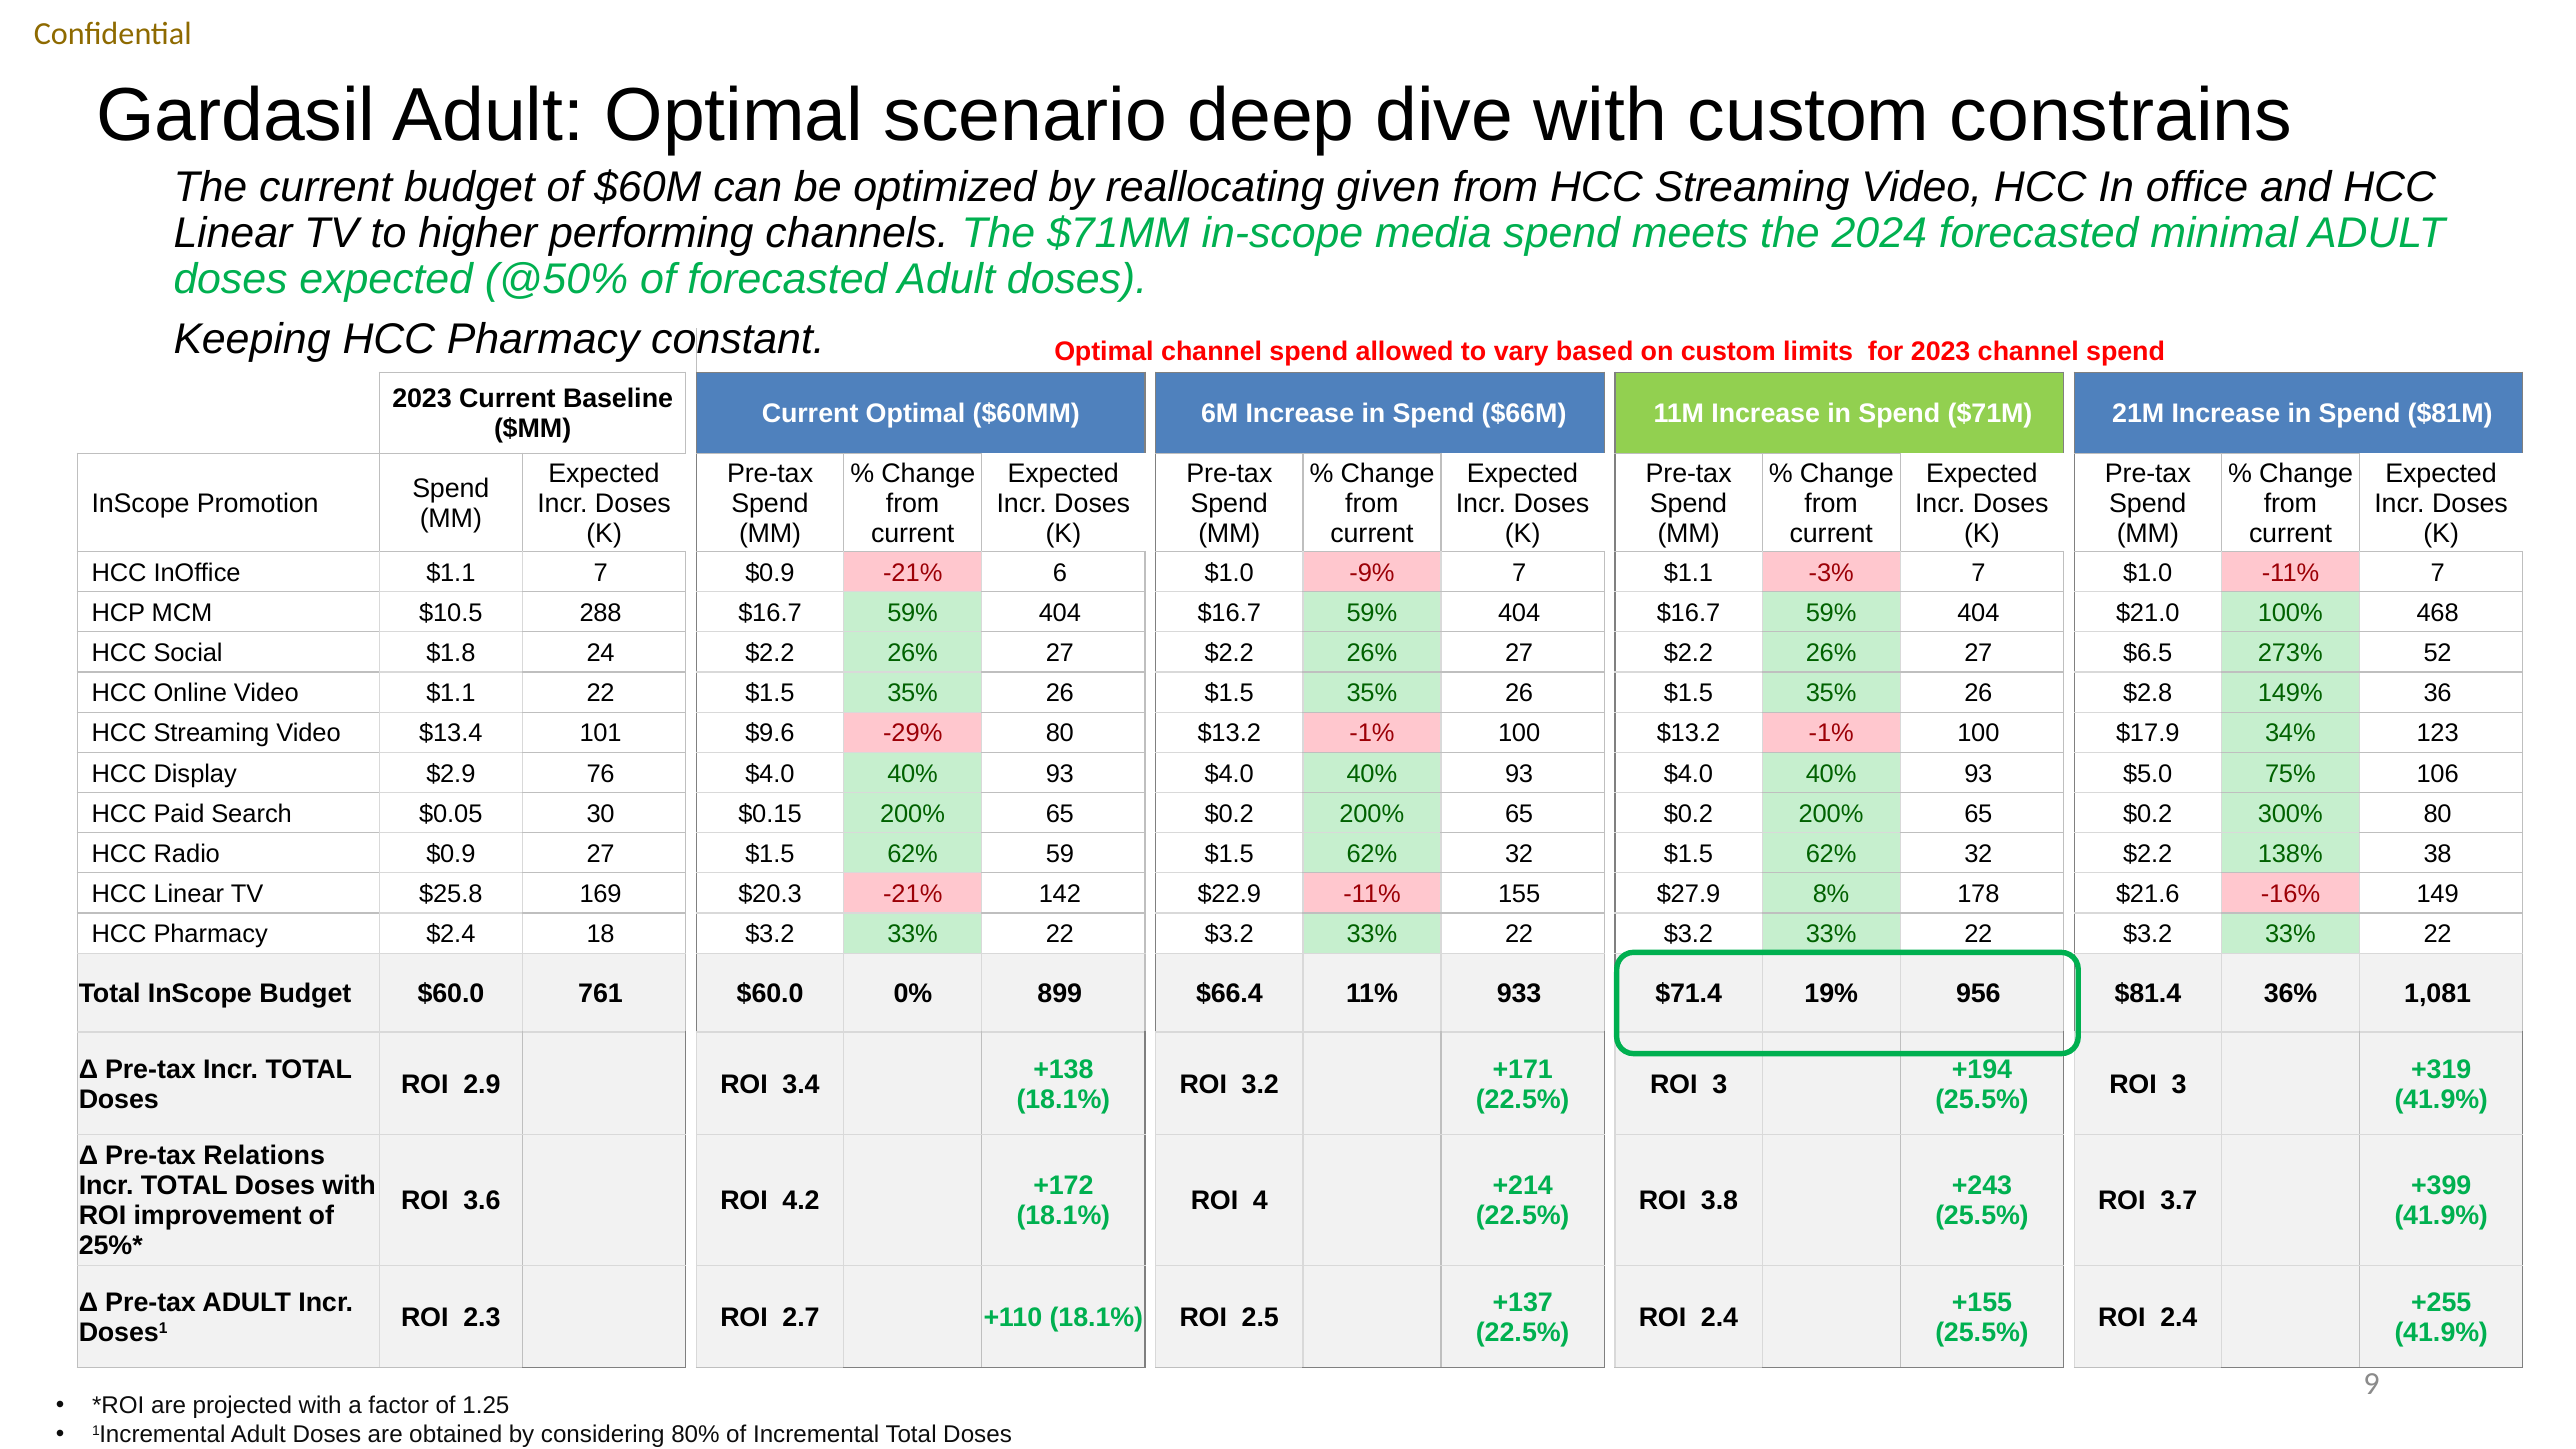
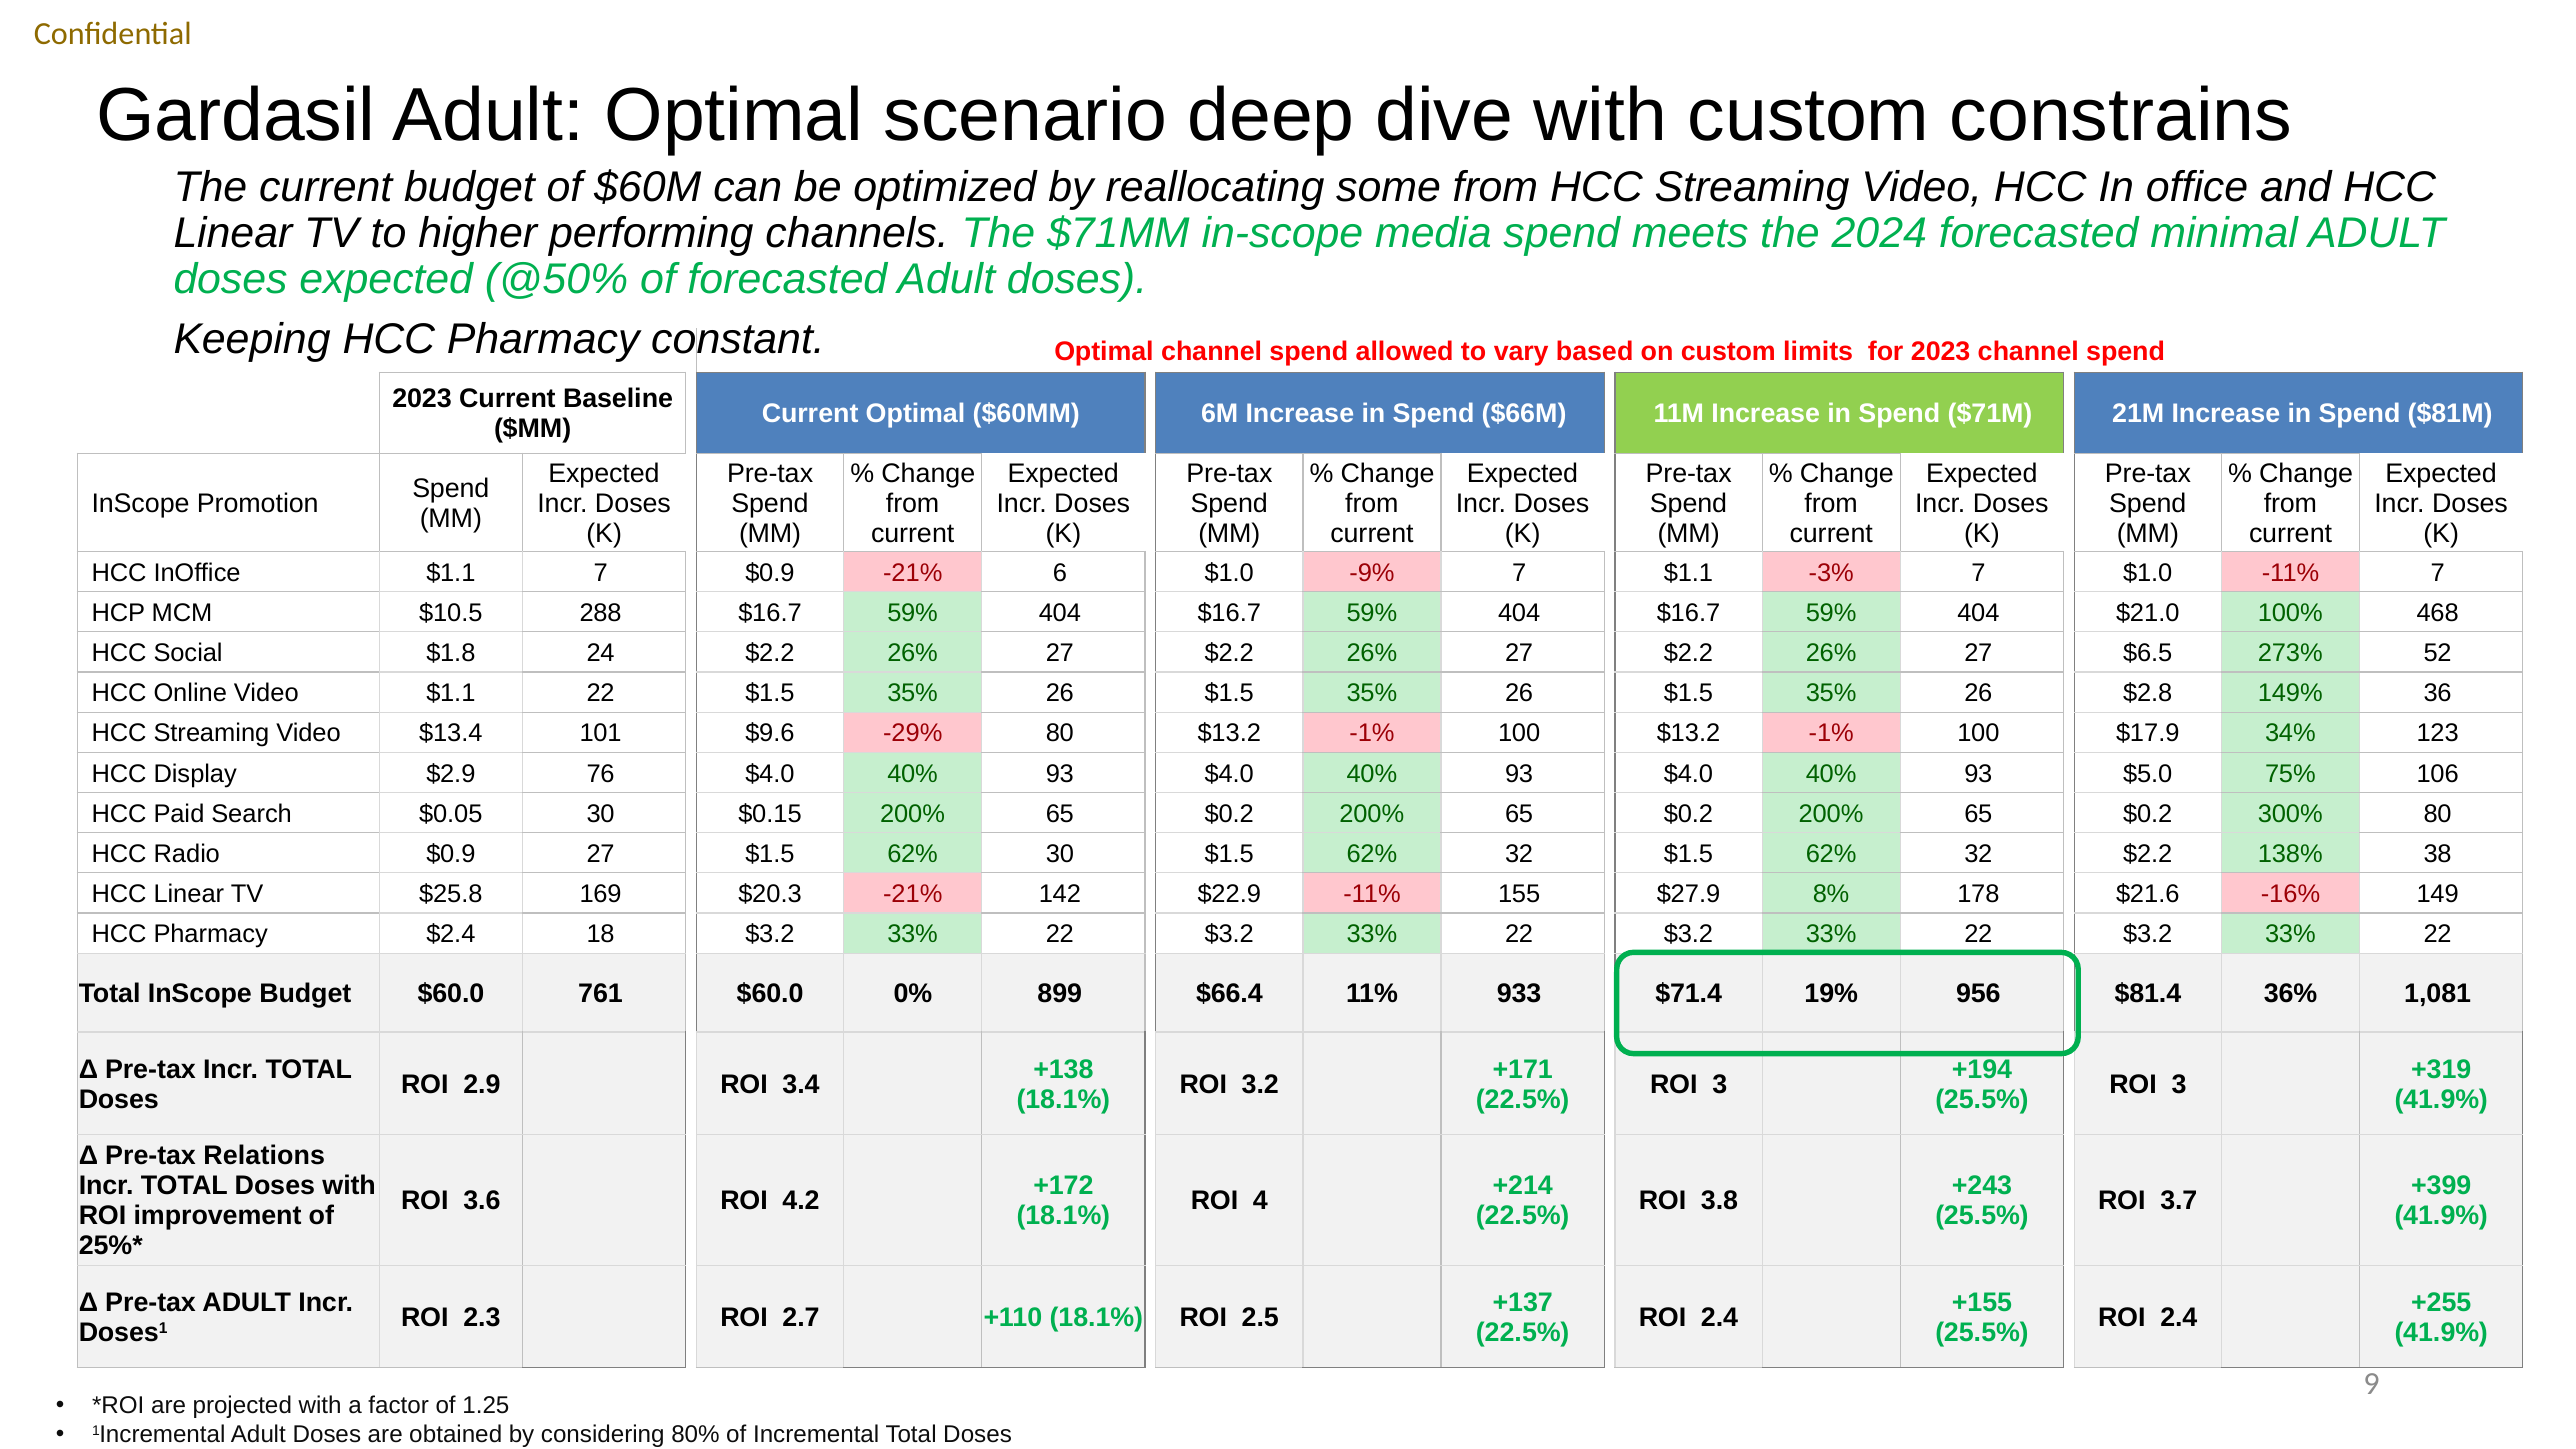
given: given -> some
62% 59: 59 -> 30
